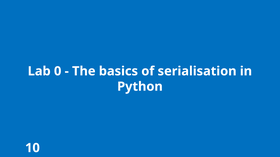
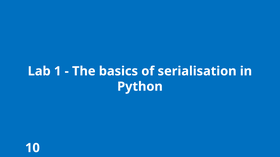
0: 0 -> 1
